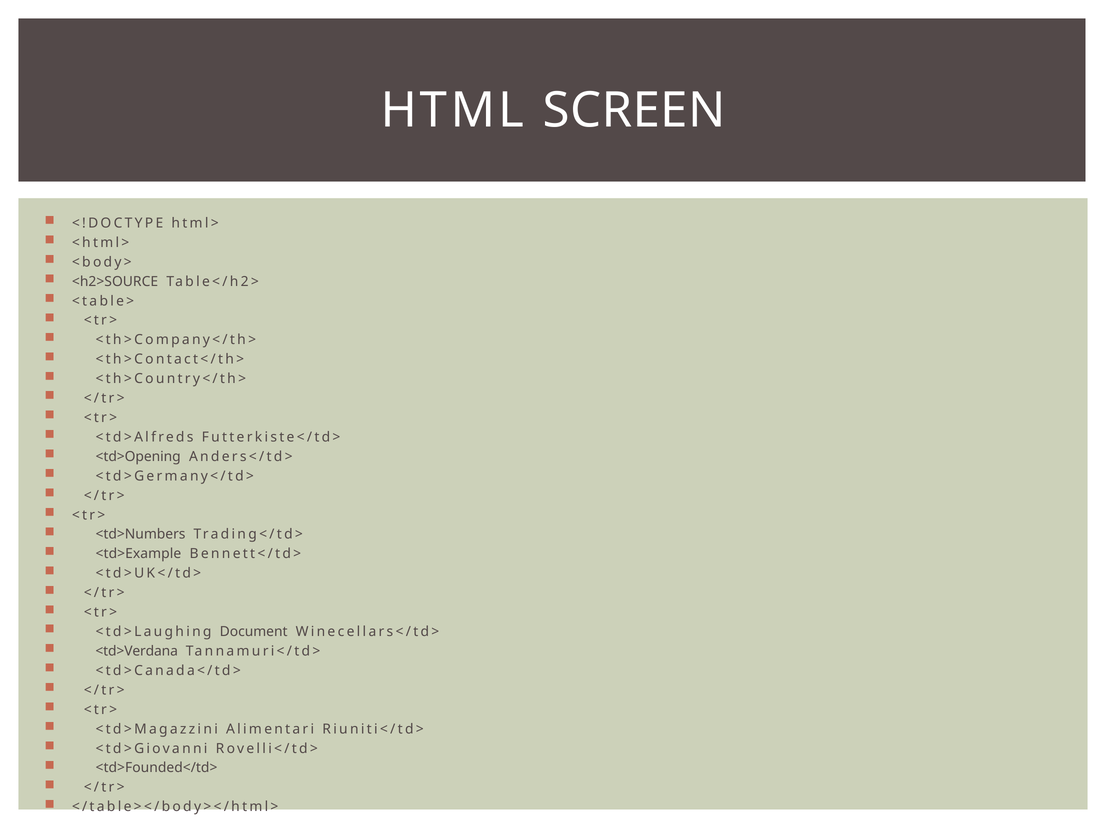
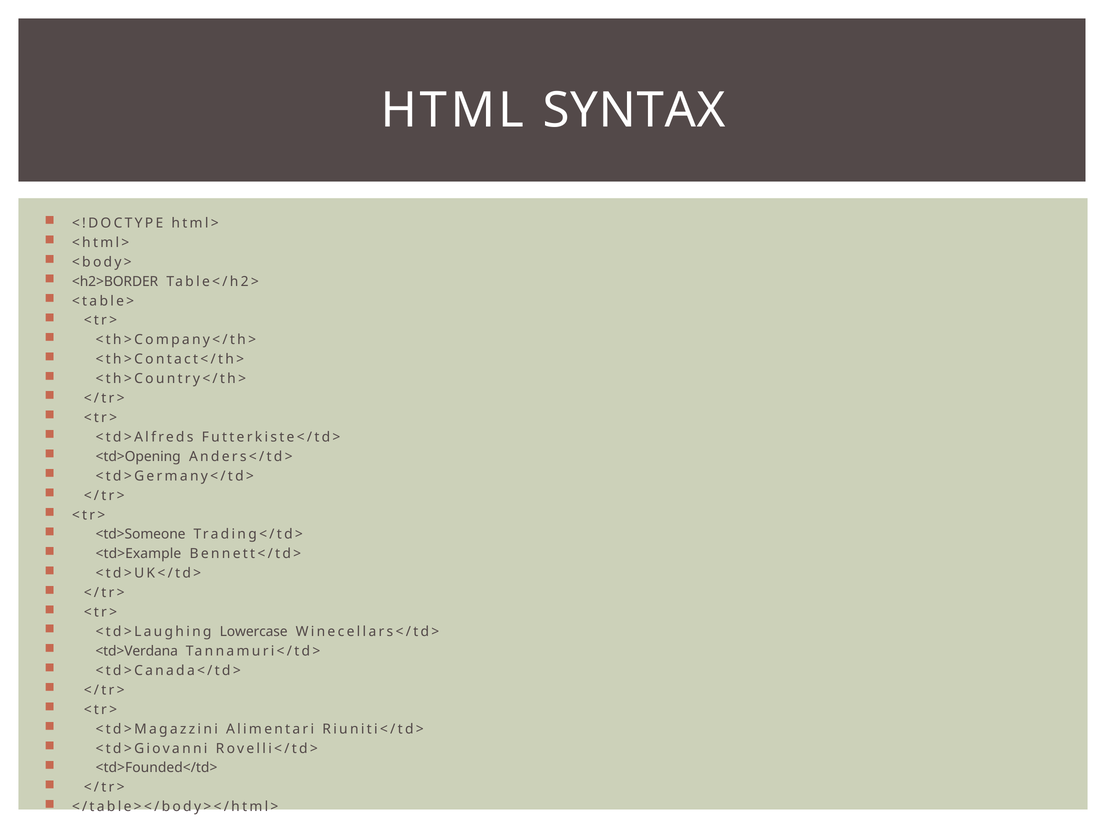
SCREEN: SCREEN -> SYNTAX
<h2>SOURCE: <h2>SOURCE -> <h2>BORDER
<td>Numbers: <td>Numbers -> <td>Someone
Document: Document -> Lowercase
